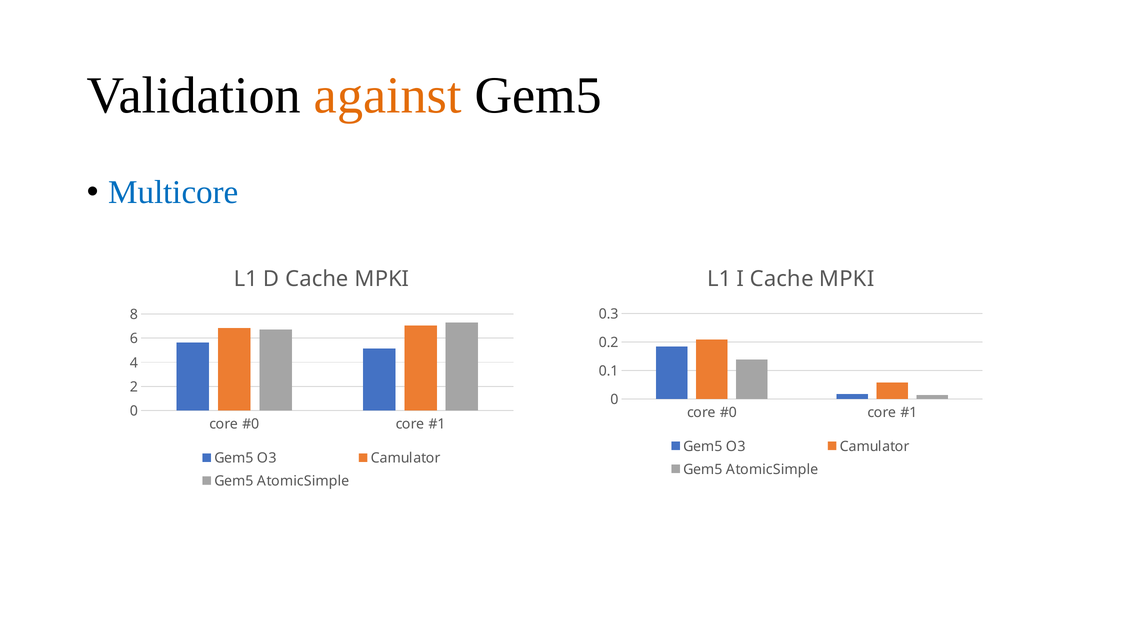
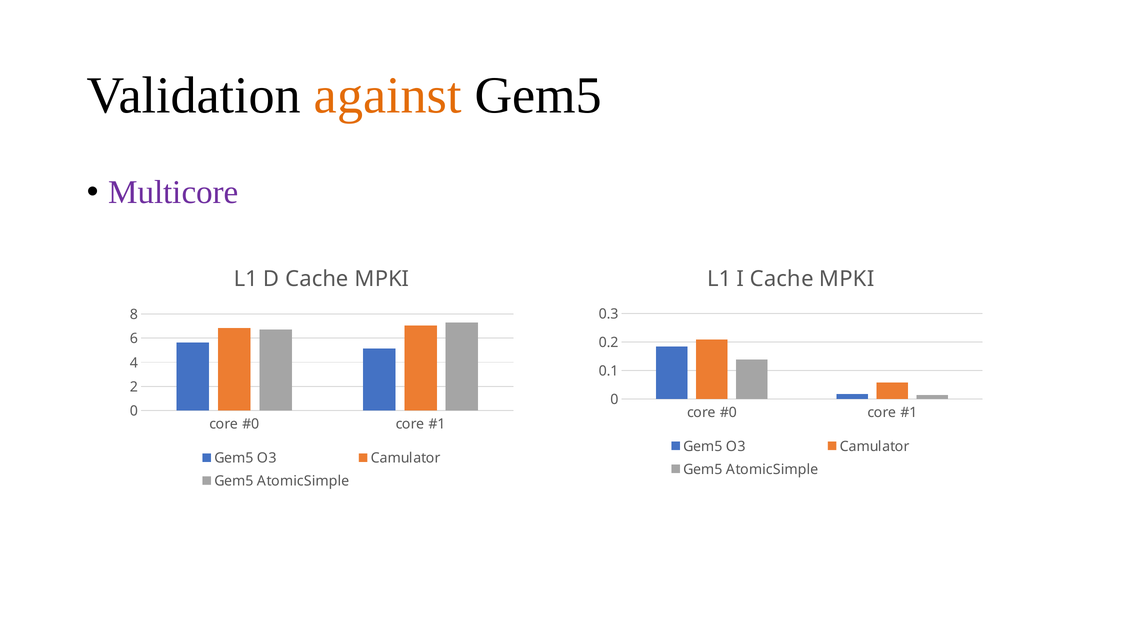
Multicore colour: blue -> purple
